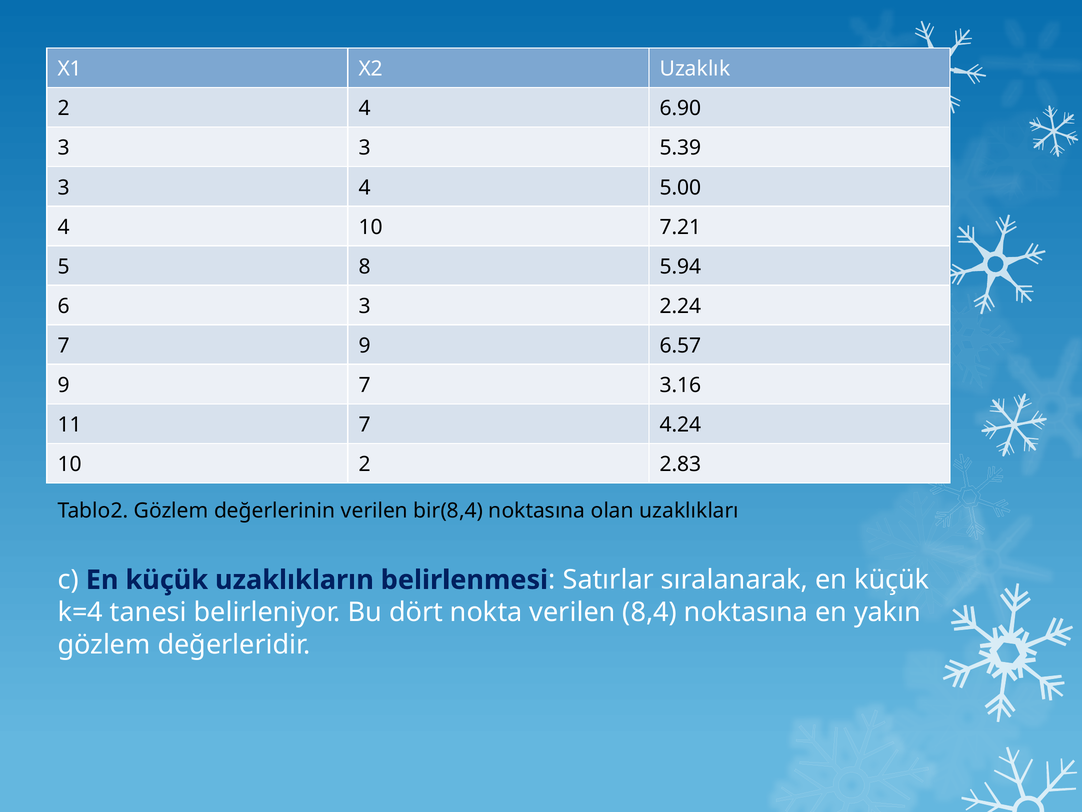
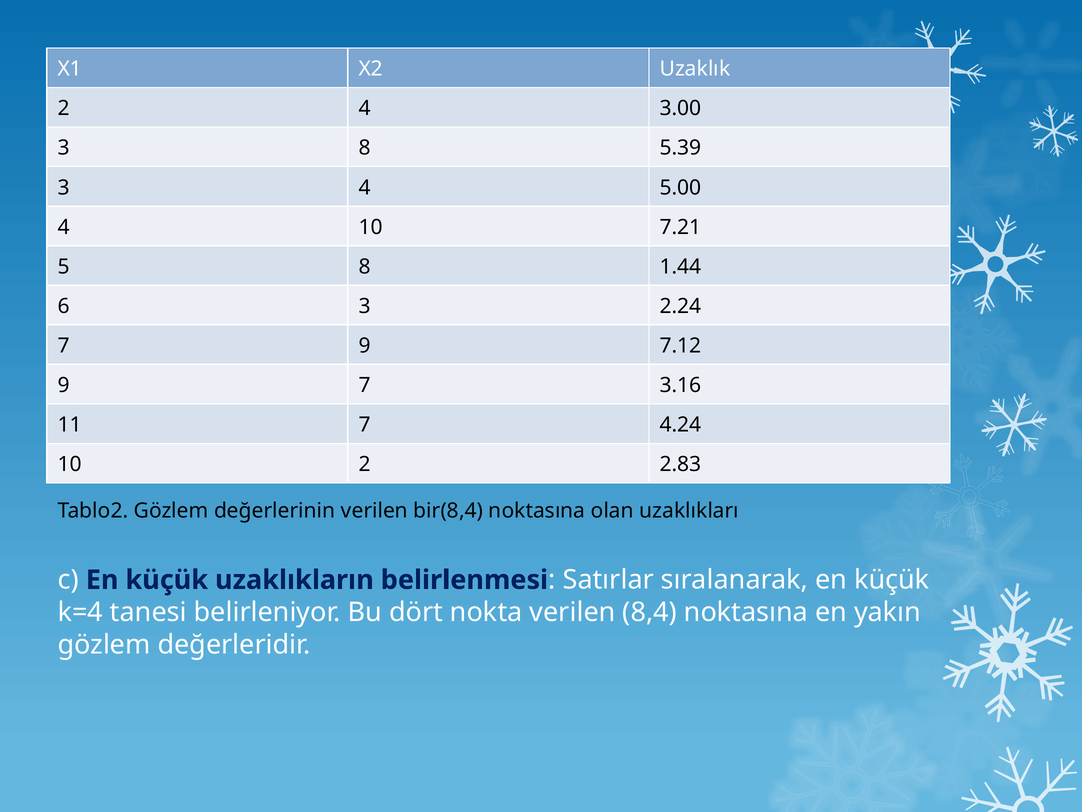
6.90: 6.90 -> 3.00
3 3: 3 -> 8
5.94: 5.94 -> 1.44
6.57: 6.57 -> 7.12
